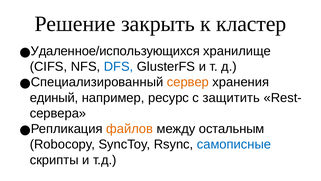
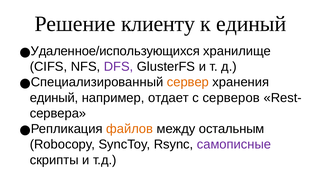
закрыть: закрыть -> клиенту
к кластер: кластер -> единый
DFS colour: blue -> purple
ресурс: ресурс -> отдает
защитить: защитить -> серверов
самописные colour: blue -> purple
